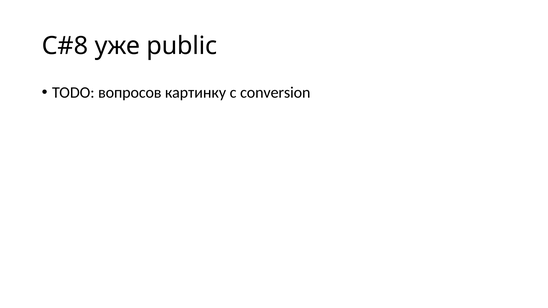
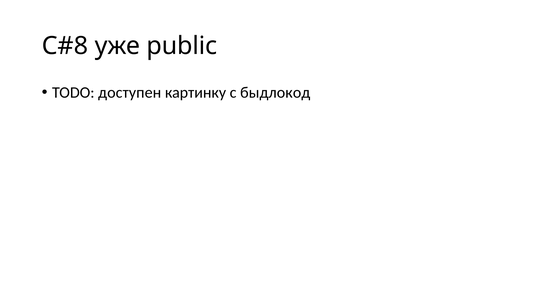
вопросов: вопросов -> доступен
conversion: conversion -> быдлокод
